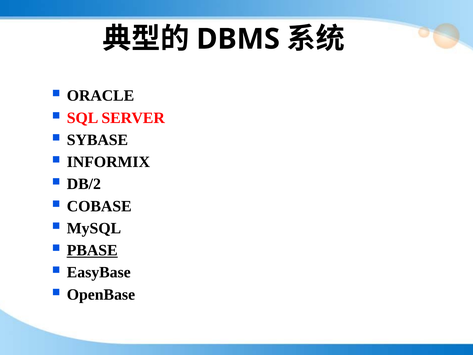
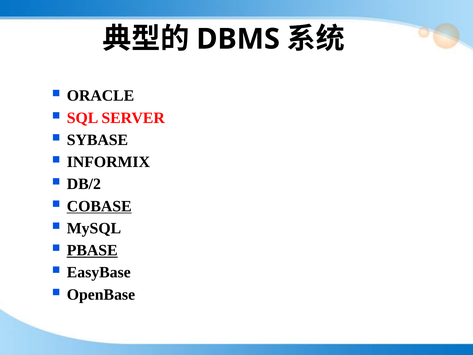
COBASE underline: none -> present
